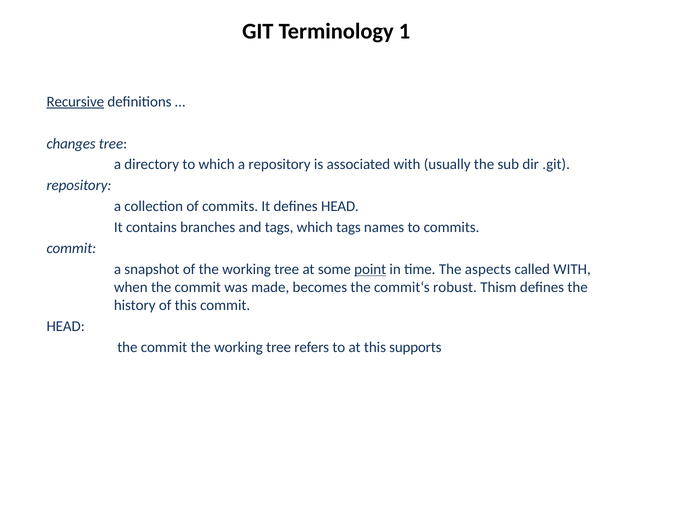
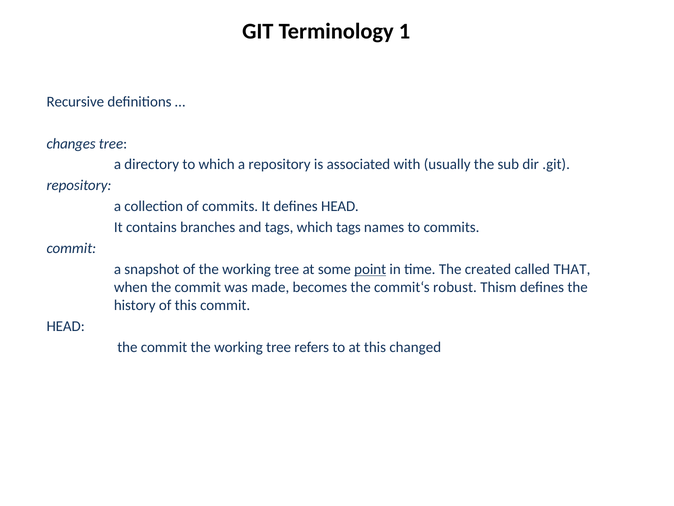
Recursive underline: present -> none
aspects: aspects -> created
called WITH: WITH -> THAT
supports: supports -> changed
